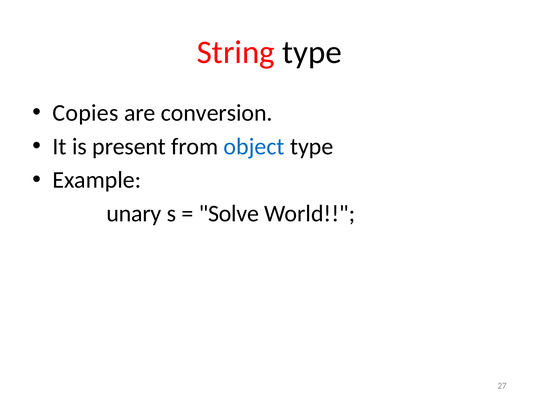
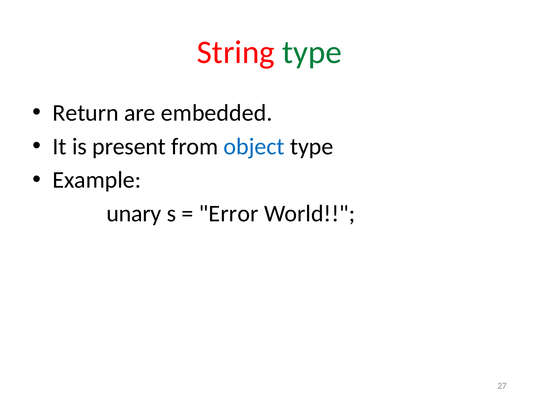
type at (312, 52) colour: black -> green
Copies: Copies -> Return
conversion: conversion -> embedded
Solve: Solve -> Error
